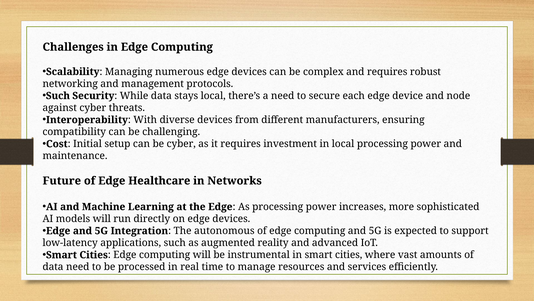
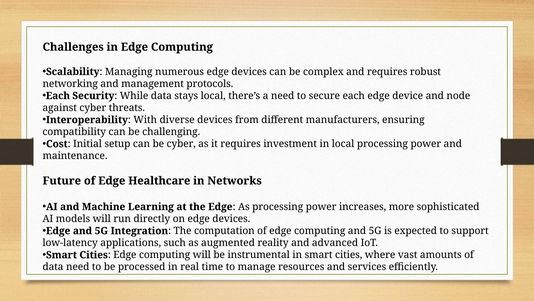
Such at (58, 96): Such -> Each
autonomous: autonomous -> computation
